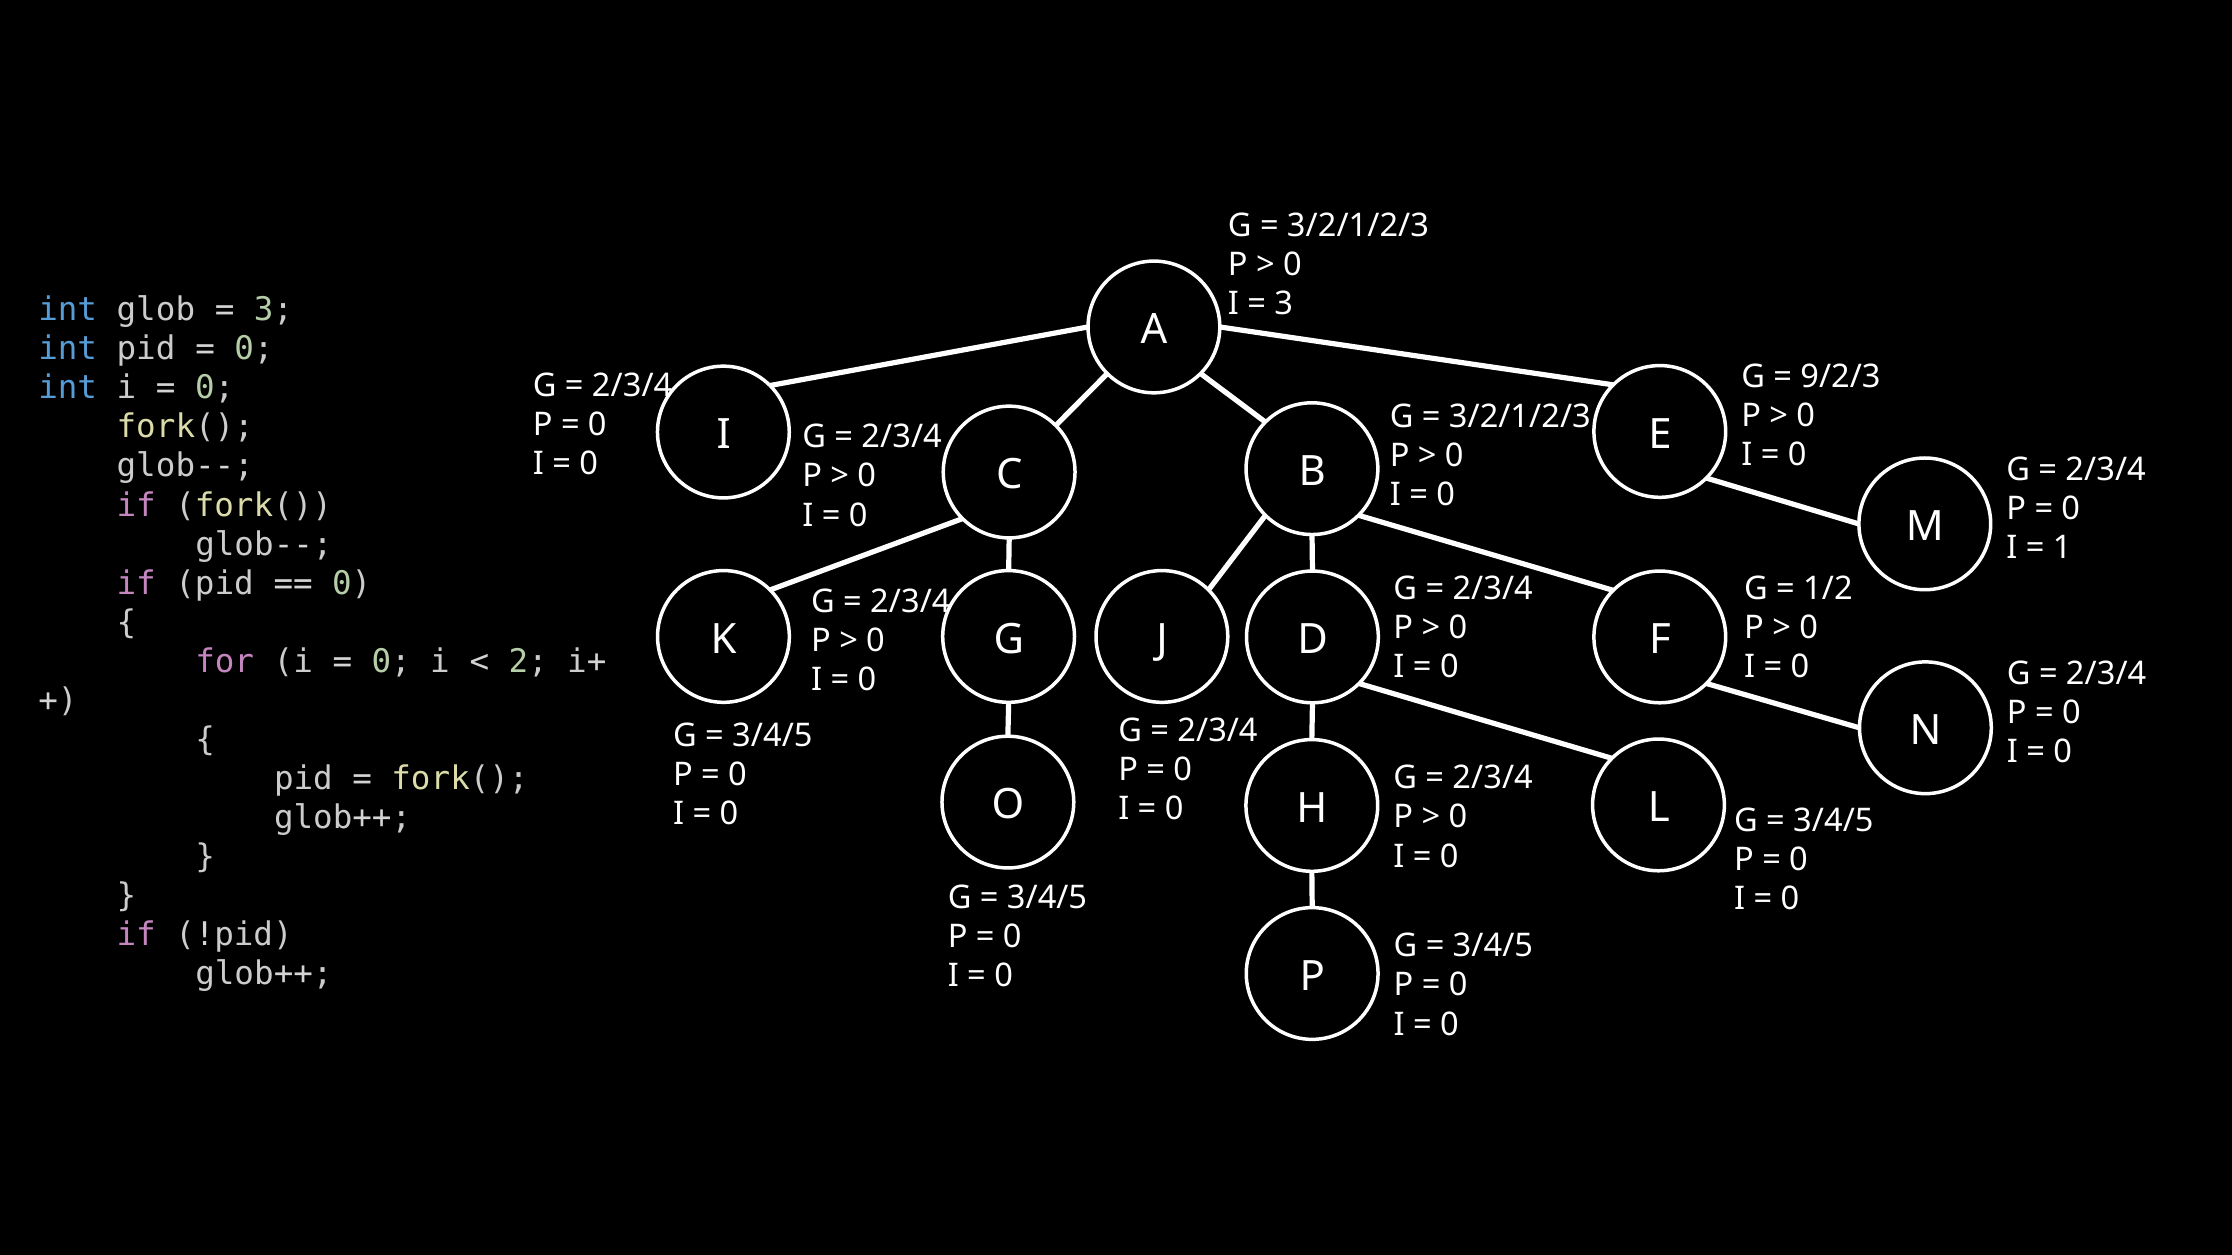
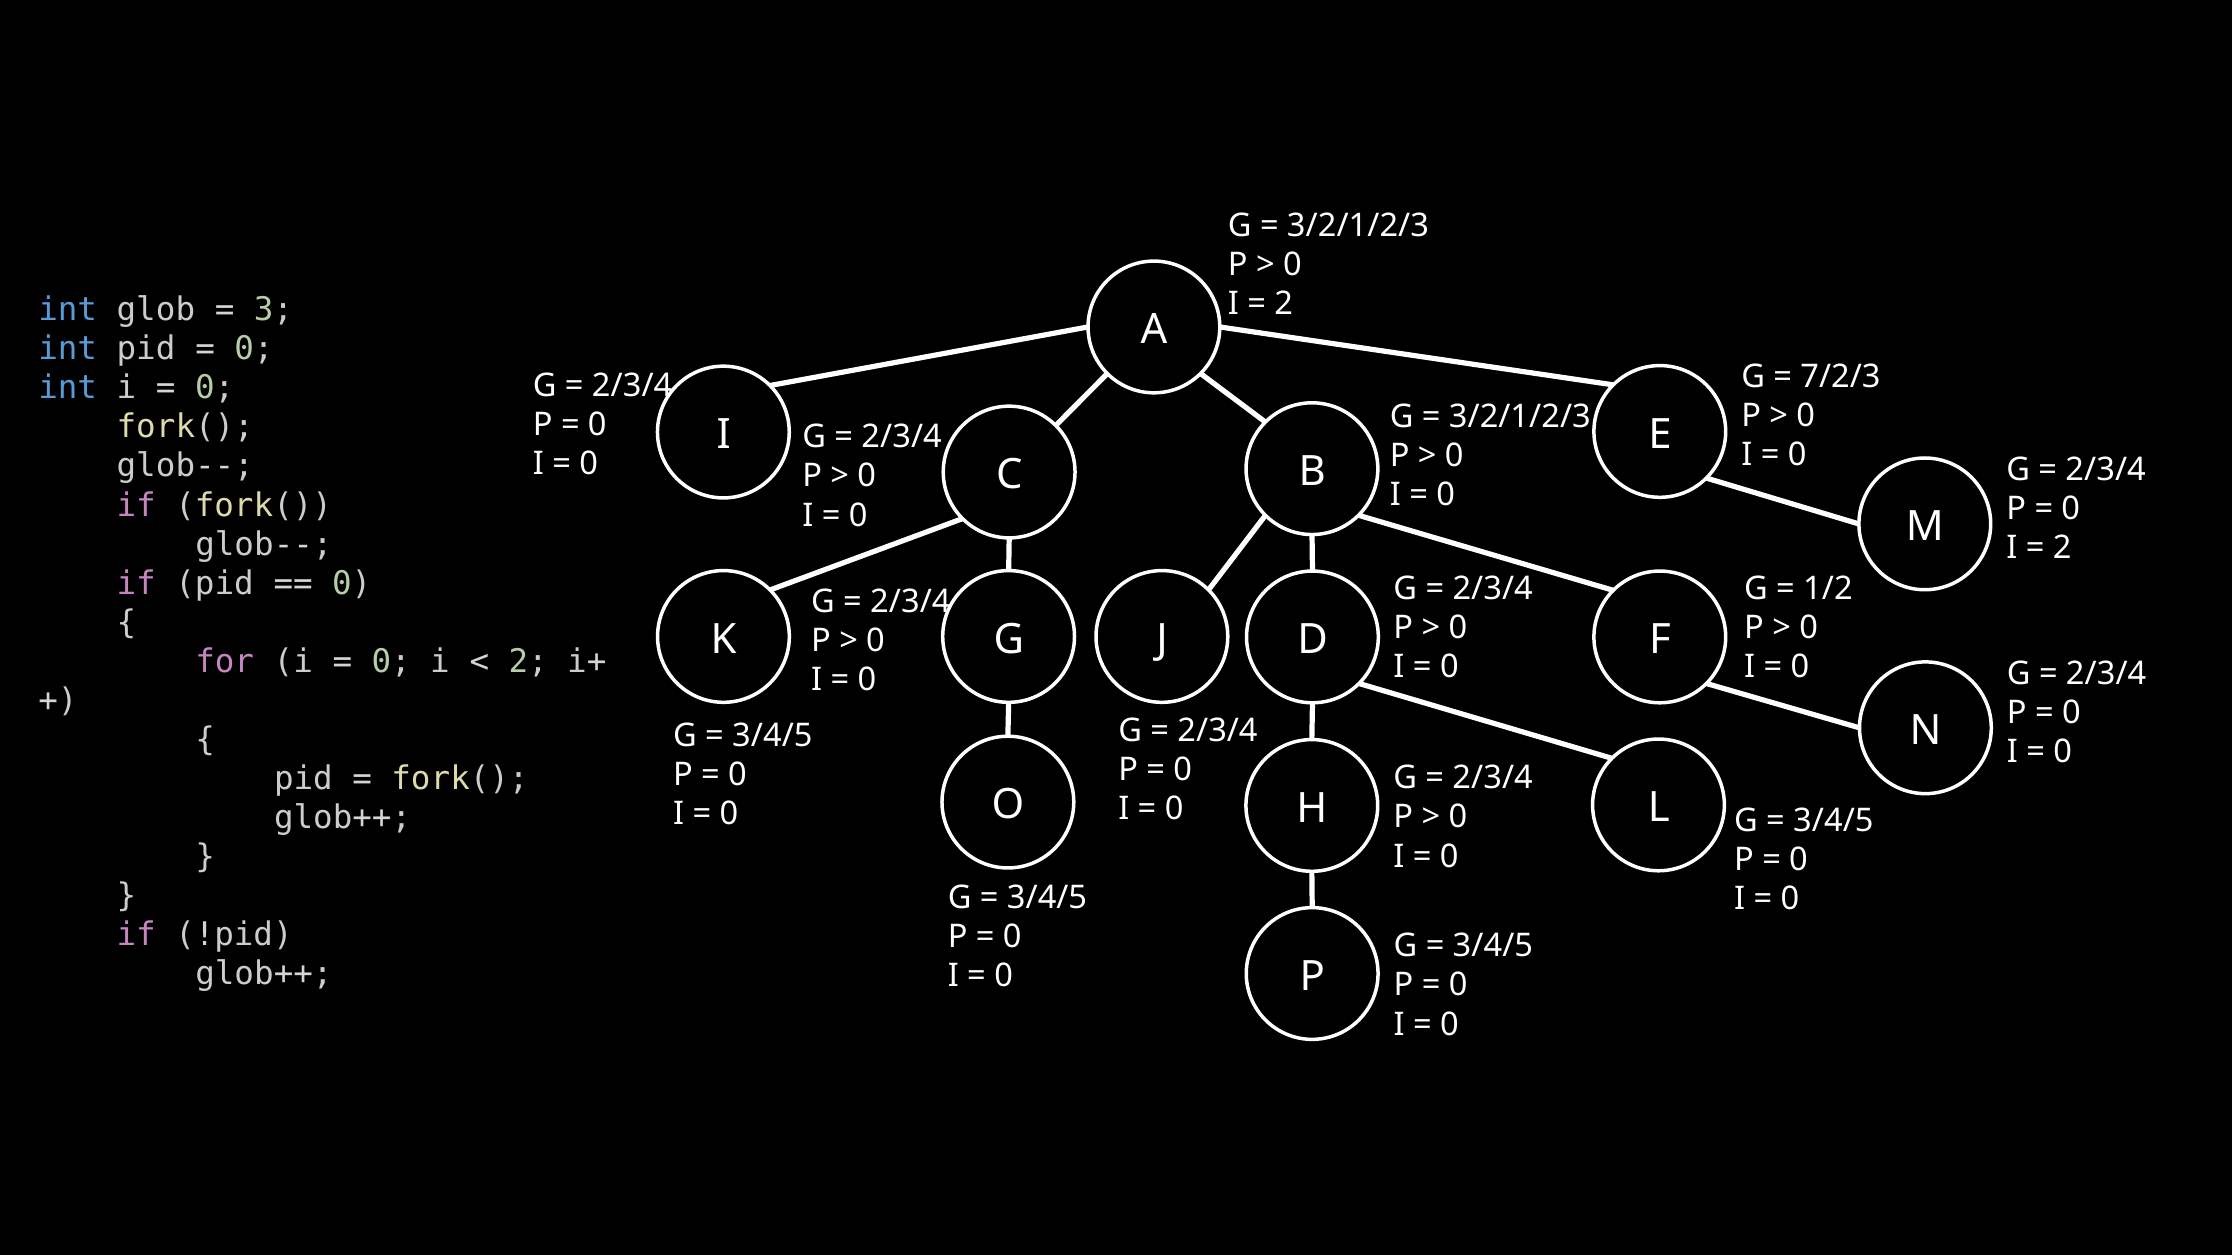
3 at (1284, 304): 3 -> 2
9/2/3: 9/2/3 -> 7/2/3
1 at (2062, 548): 1 -> 2
